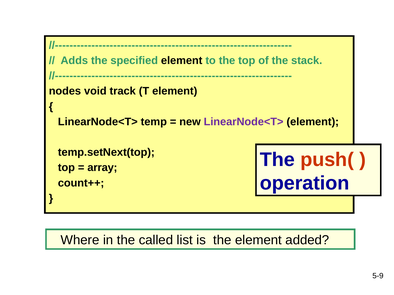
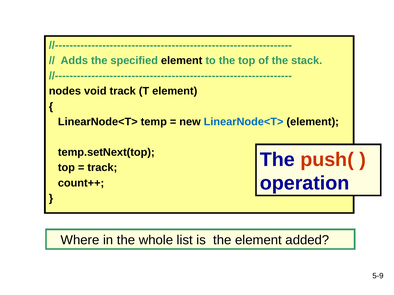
LinearNode<T> at (244, 122) colour: purple -> blue
array at (102, 168): array -> track
called: called -> whole
